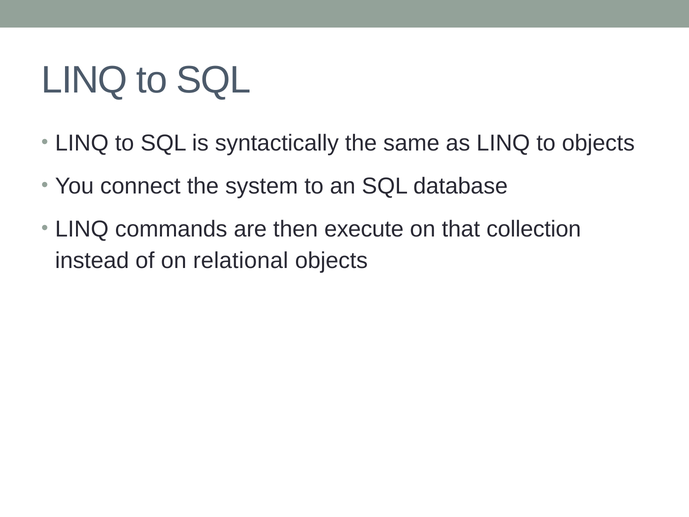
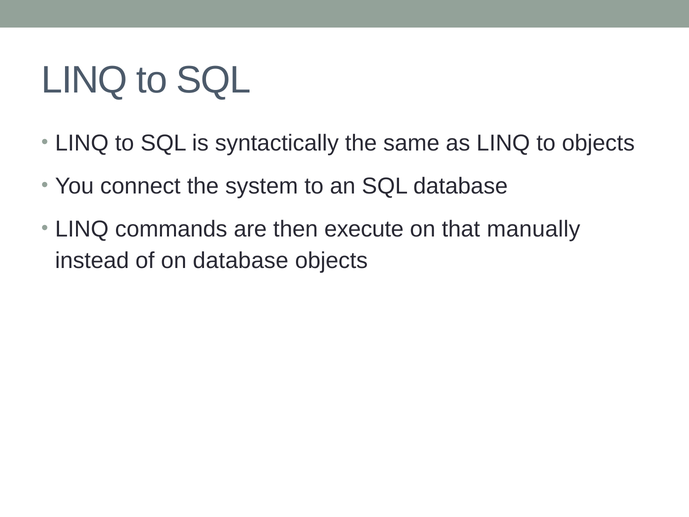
collection: collection -> manually
on relational: relational -> database
